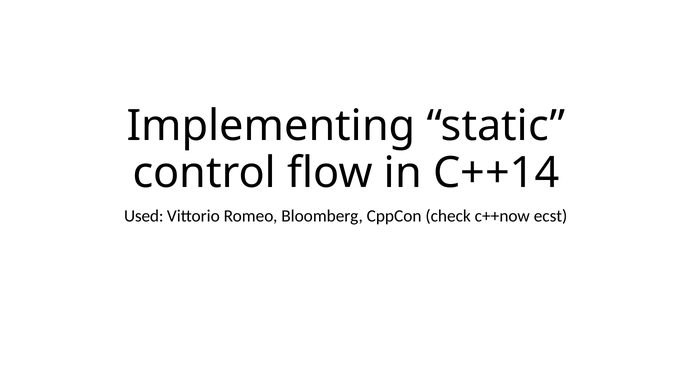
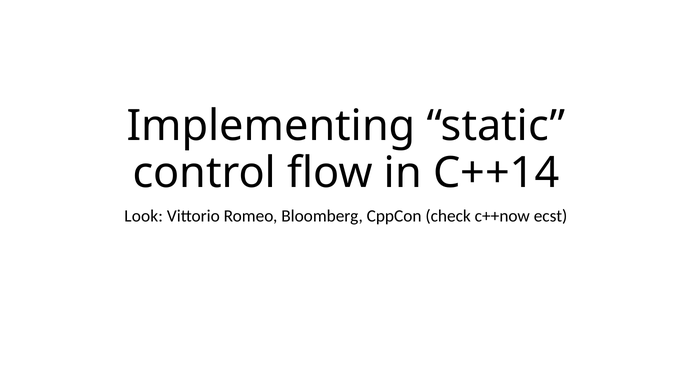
Used: Used -> Look
